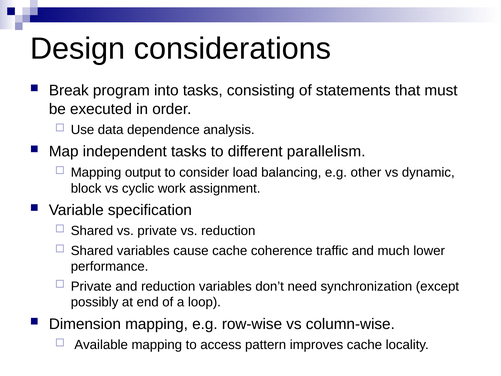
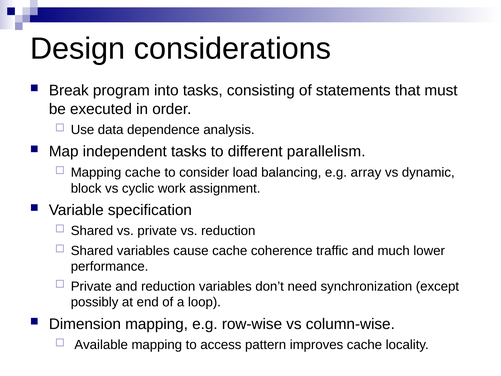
Mapping output: output -> cache
other: other -> array
